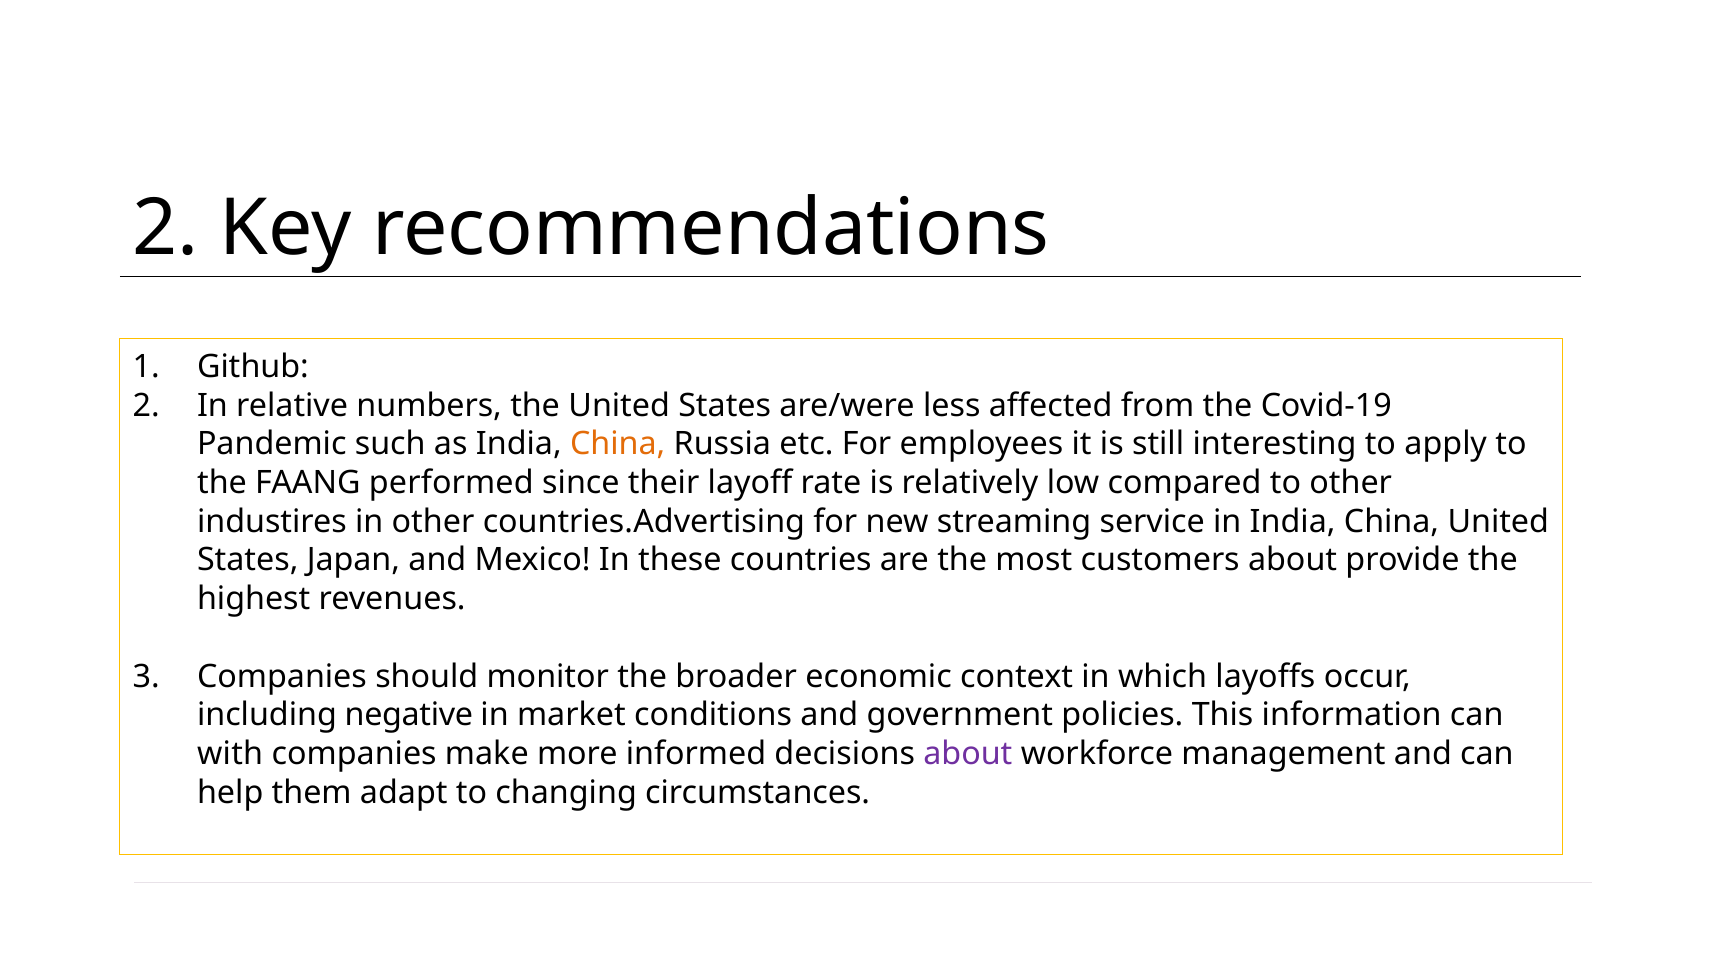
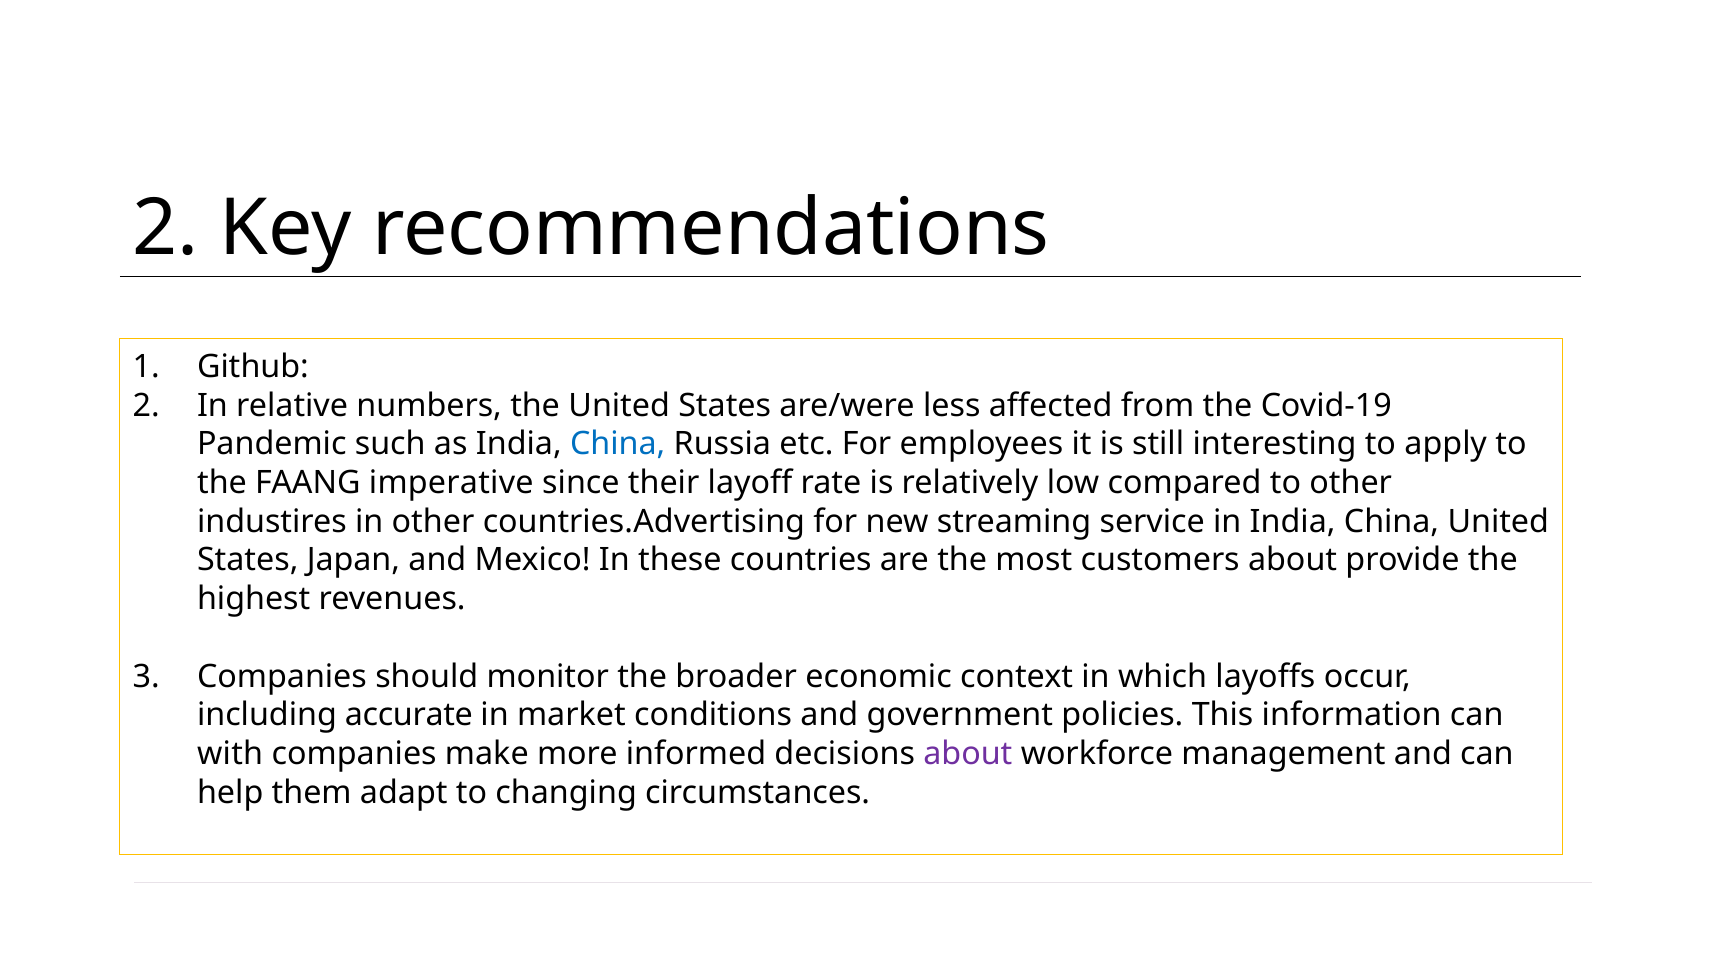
China at (618, 444) colour: orange -> blue
performed: performed -> imperative
including negative: negative -> accurate
